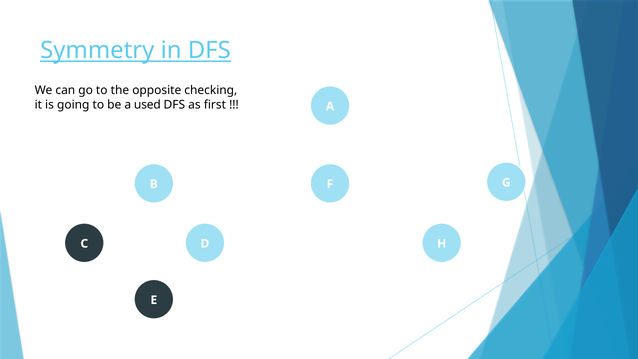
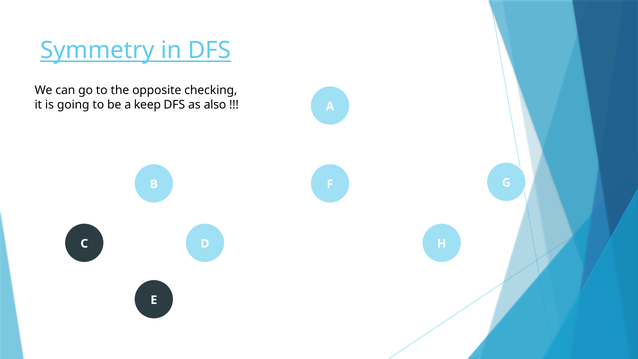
used: used -> keep
first: first -> also
